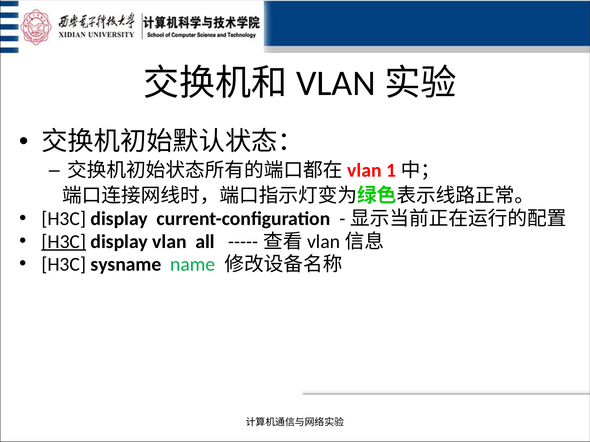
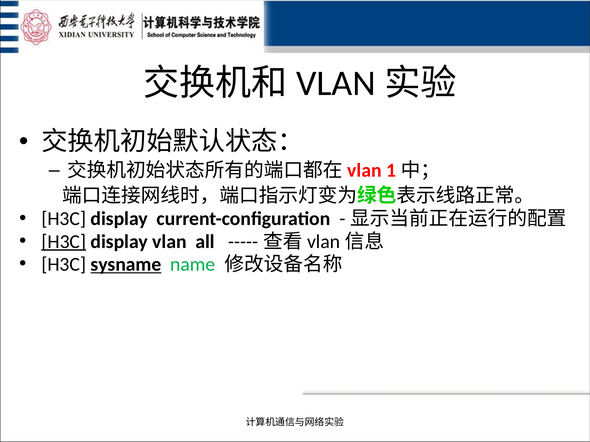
sysname underline: none -> present
